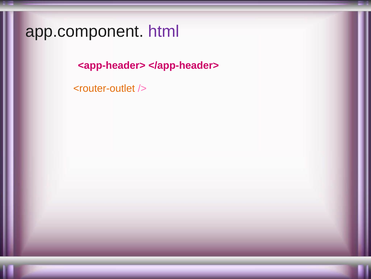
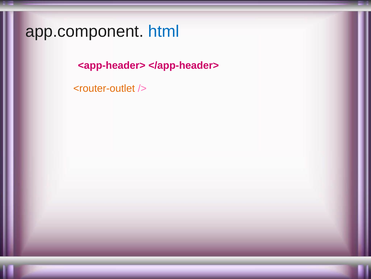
html colour: purple -> blue
